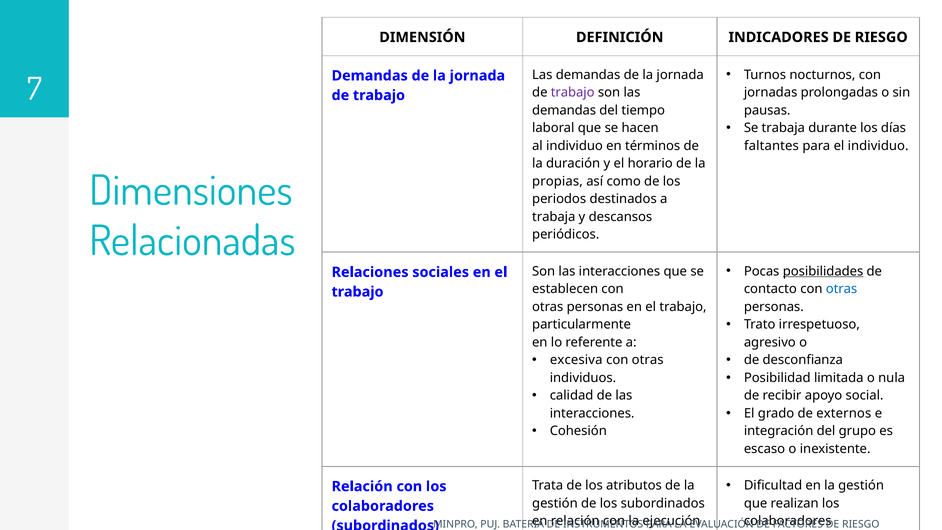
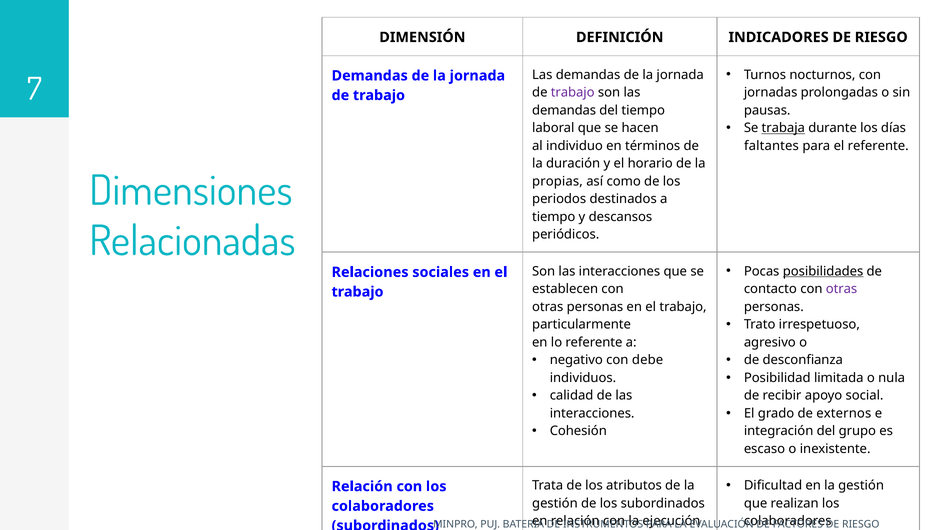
trabaja at (783, 128) underline: none -> present
el individuo: individuo -> referente
trabaja at (554, 217): trabaja -> tiempo
otras at (842, 289) colour: blue -> purple
excesiva: excesiva -> negativo
otras at (648, 360): otras -> debe
